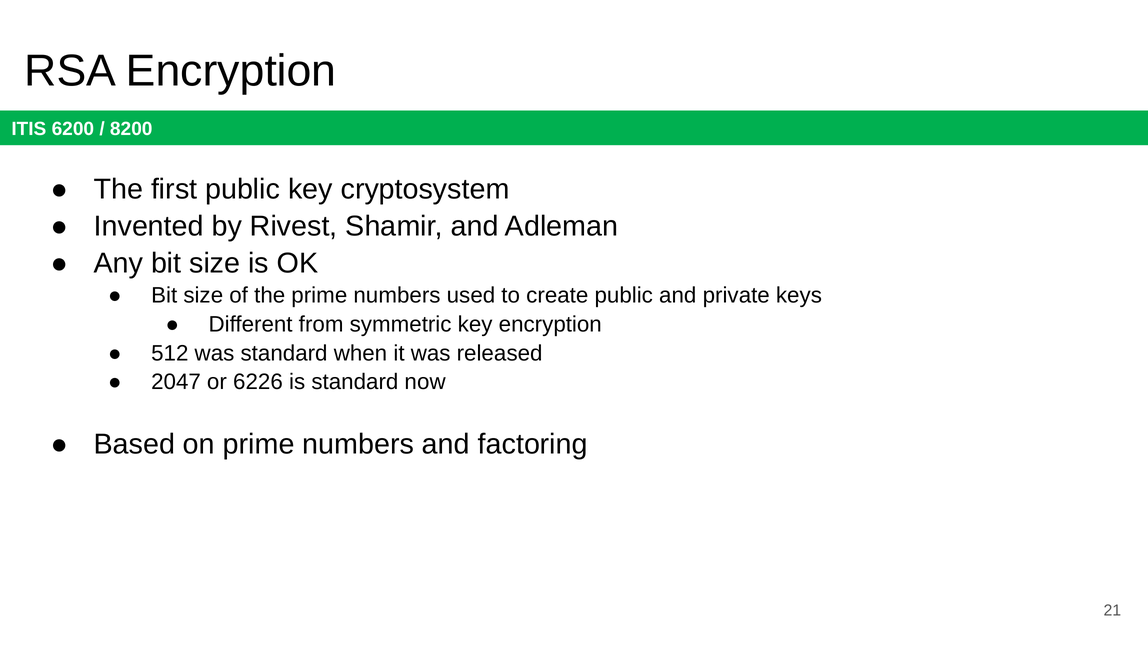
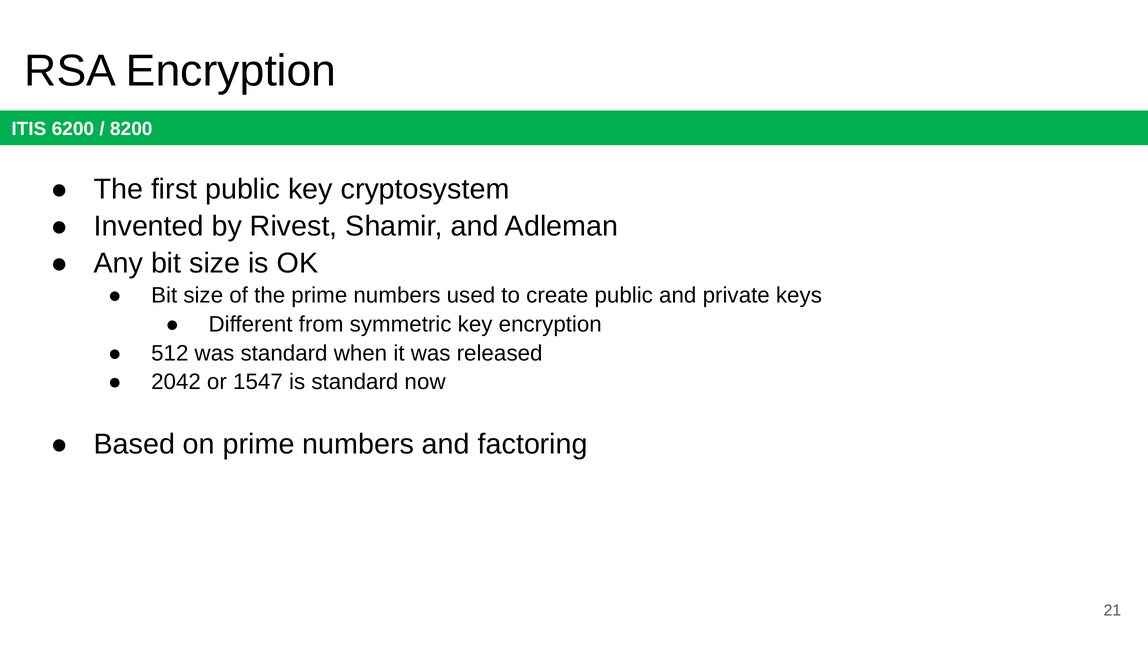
2047: 2047 -> 2042
6226: 6226 -> 1547
